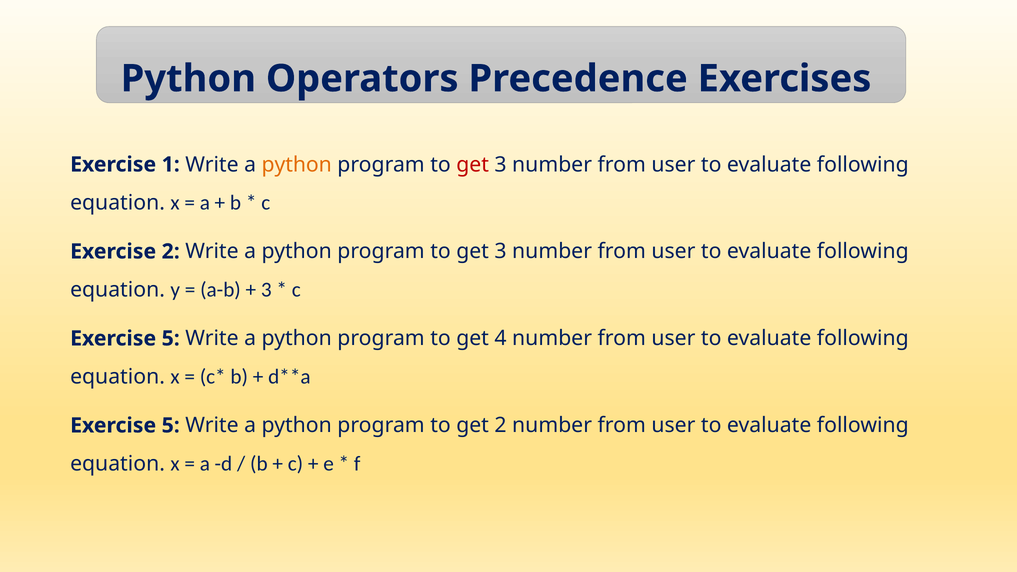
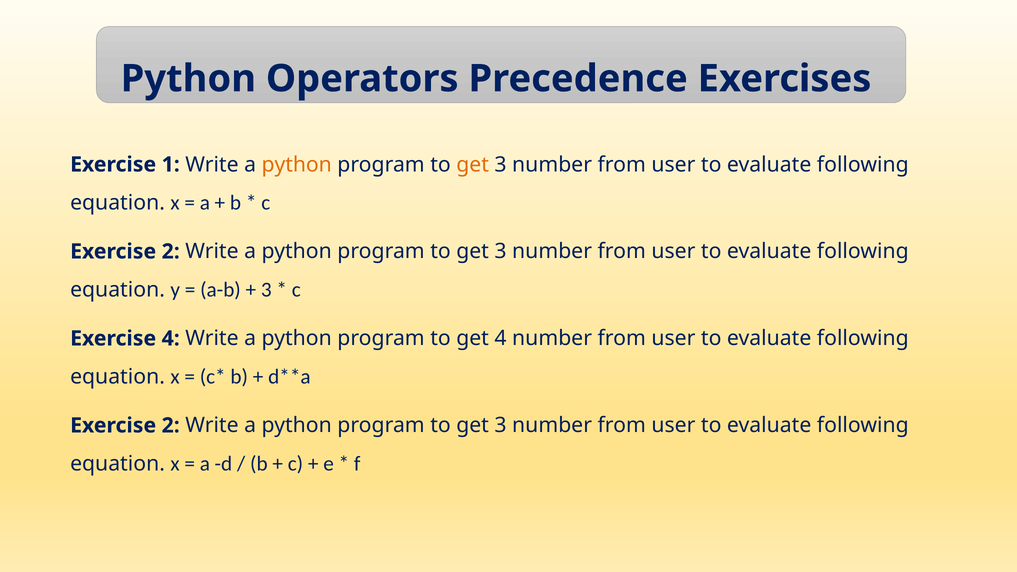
get at (473, 165) colour: red -> orange
5 at (171, 339): 5 -> 4
5 at (171, 426): 5 -> 2
2 at (501, 426): 2 -> 3
